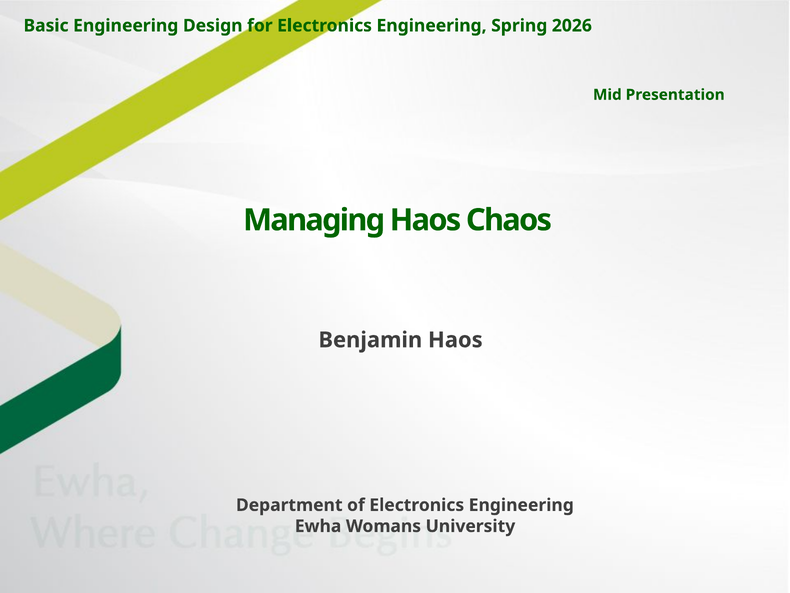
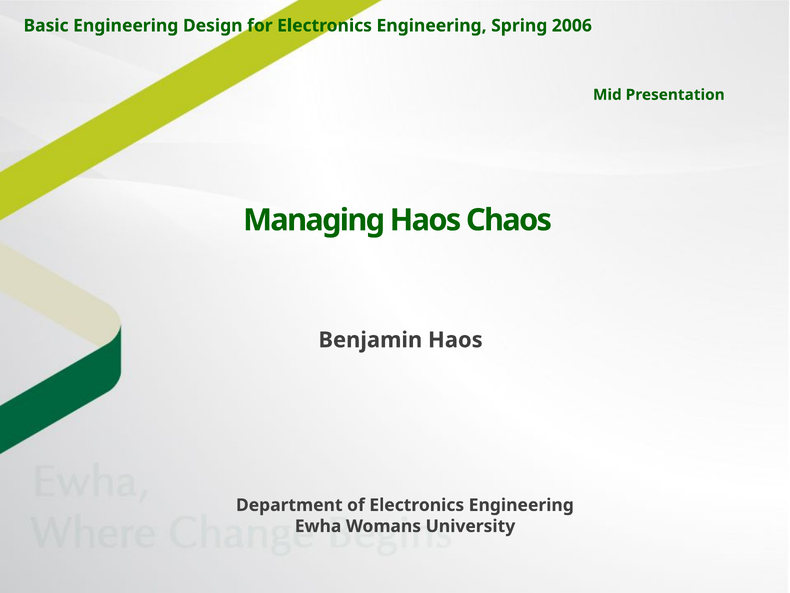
2026: 2026 -> 2006
